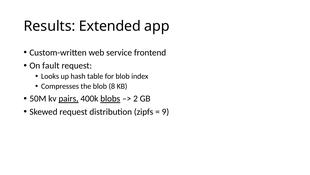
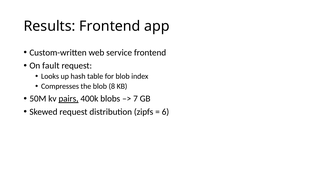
Results Extended: Extended -> Frontend
blobs underline: present -> none
2: 2 -> 7
9: 9 -> 6
